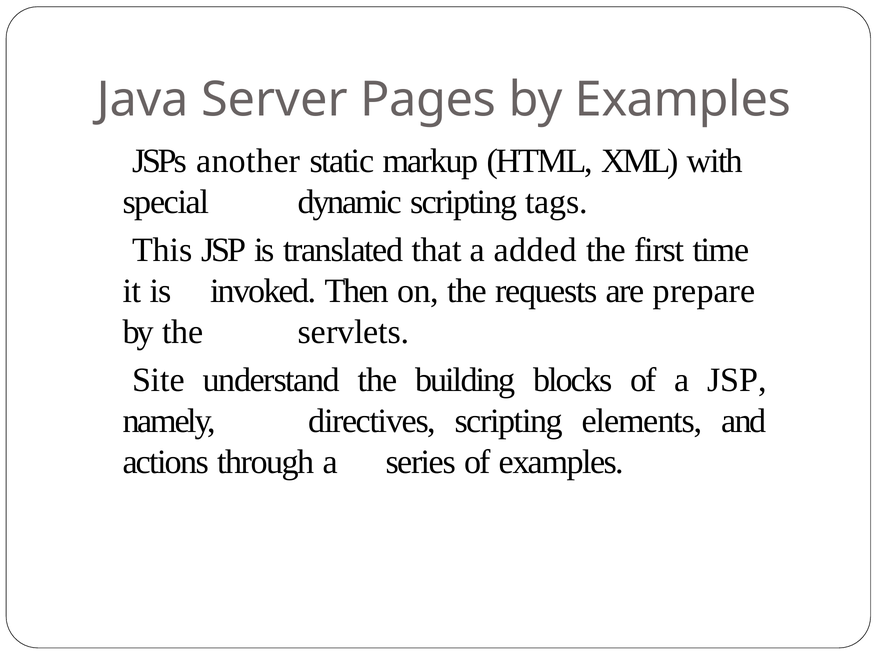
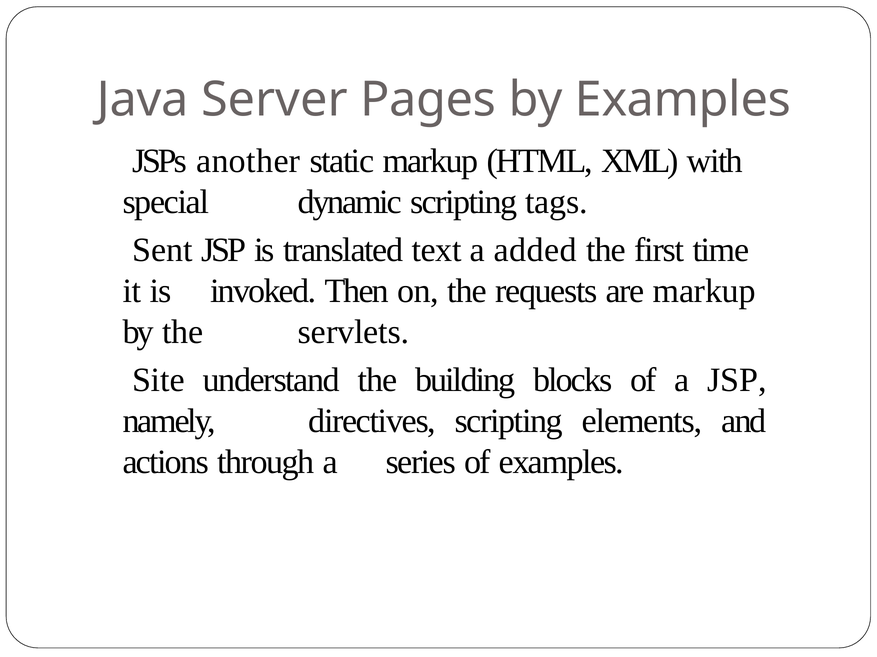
This: This -> Sent
that: that -> text
are prepare: prepare -> markup
